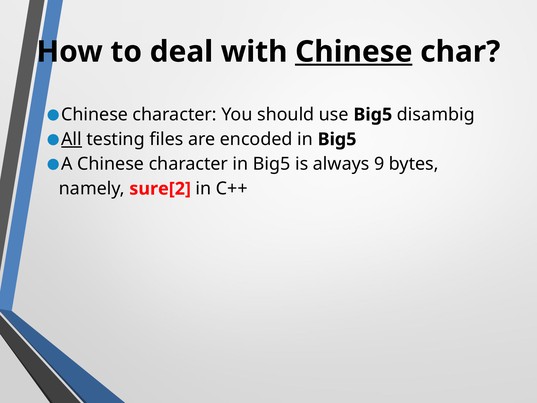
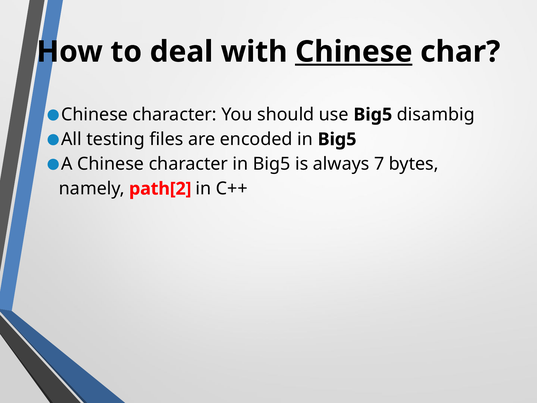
All underline: present -> none
9: 9 -> 7
sure[2: sure[2 -> path[2
